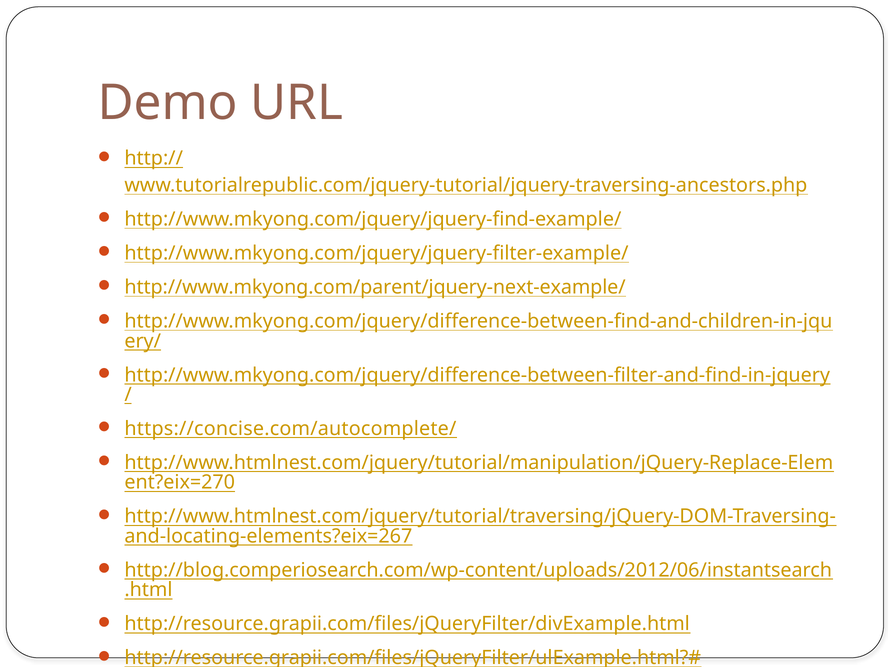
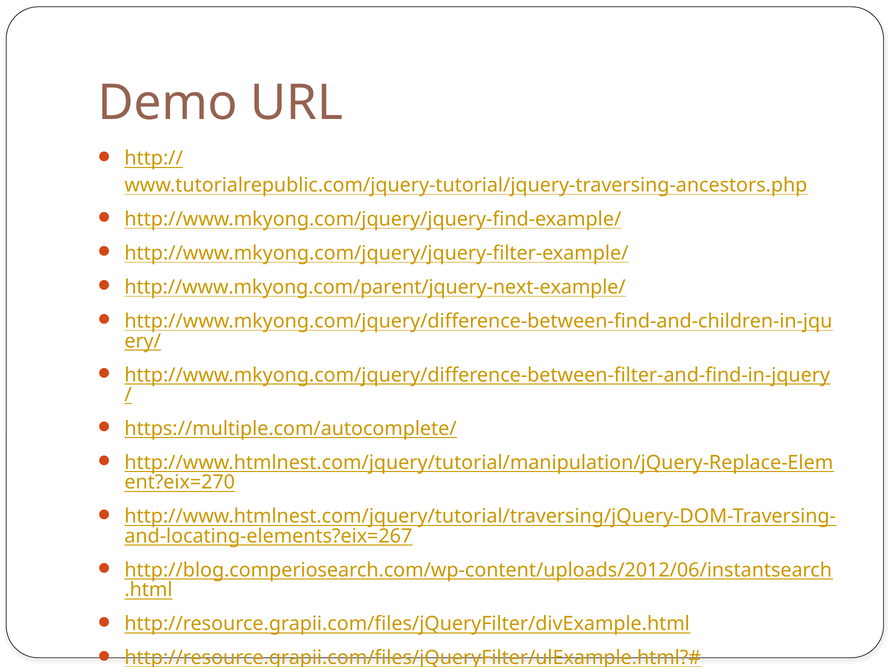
https://concise.com/autocomplete/: https://concise.com/autocomplete/ -> https://multiple.com/autocomplete/
